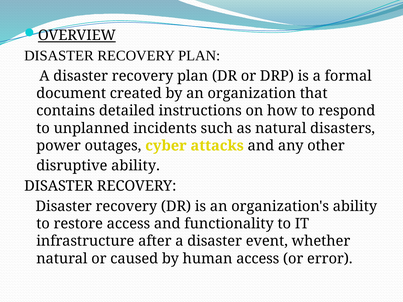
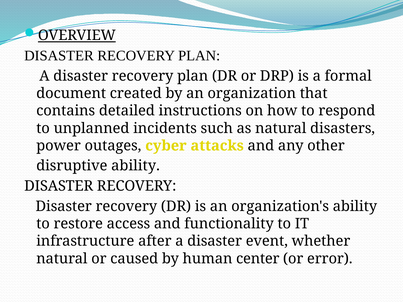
human access: access -> center
